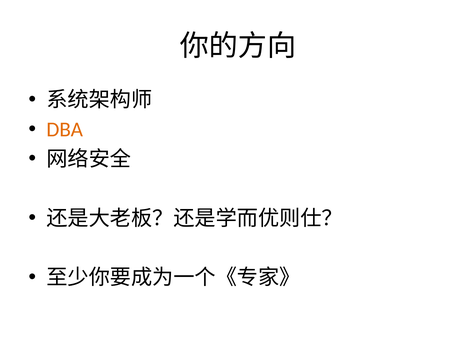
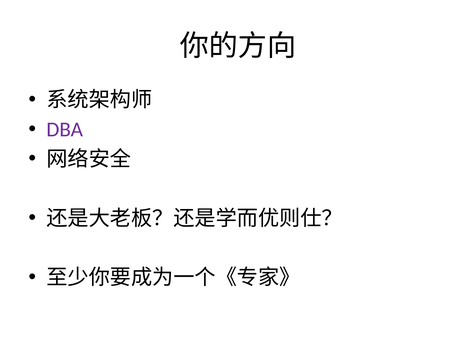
DBA colour: orange -> purple
